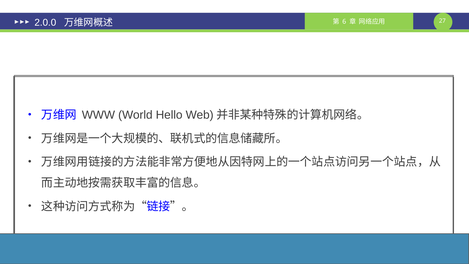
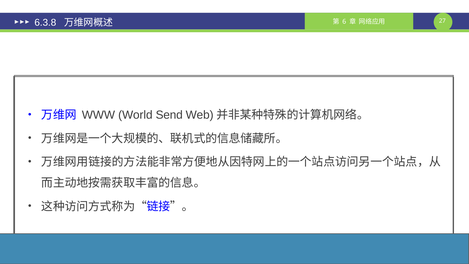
2.0.0: 2.0.0 -> 6.3.8
Hello: Hello -> Send
